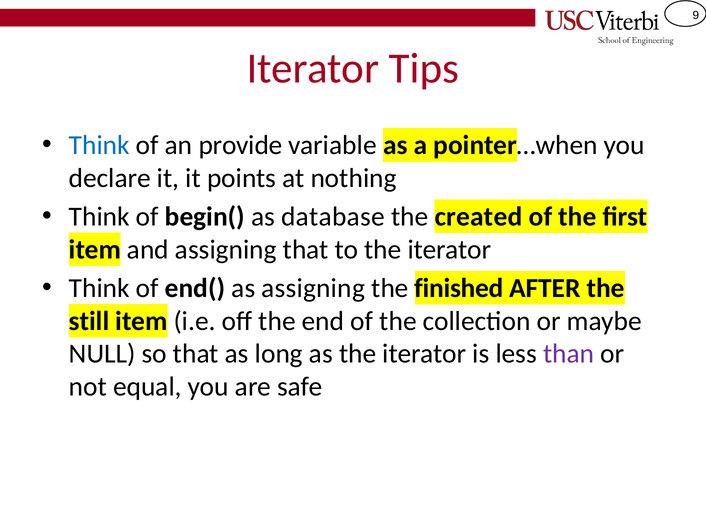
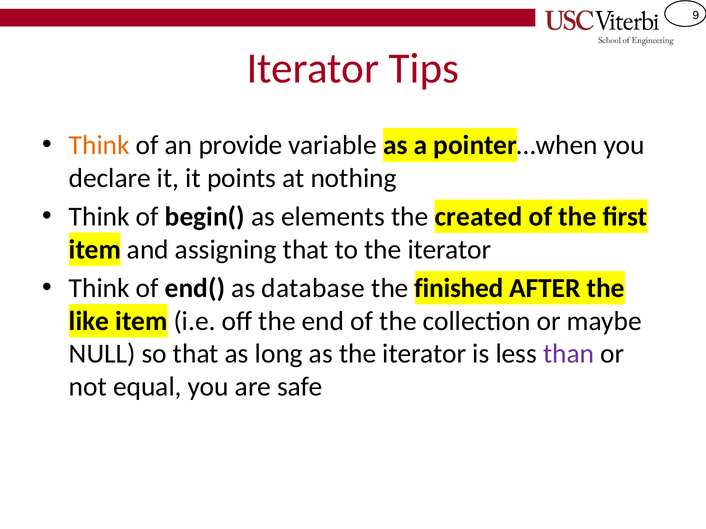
Think at (99, 145) colour: blue -> orange
database: database -> elements
as assigning: assigning -> database
still: still -> like
